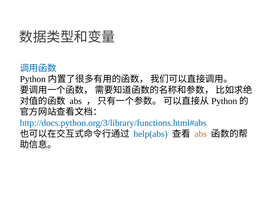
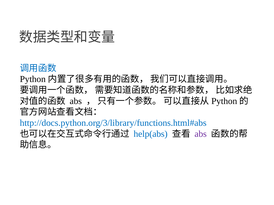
abs at (201, 134) colour: orange -> purple
